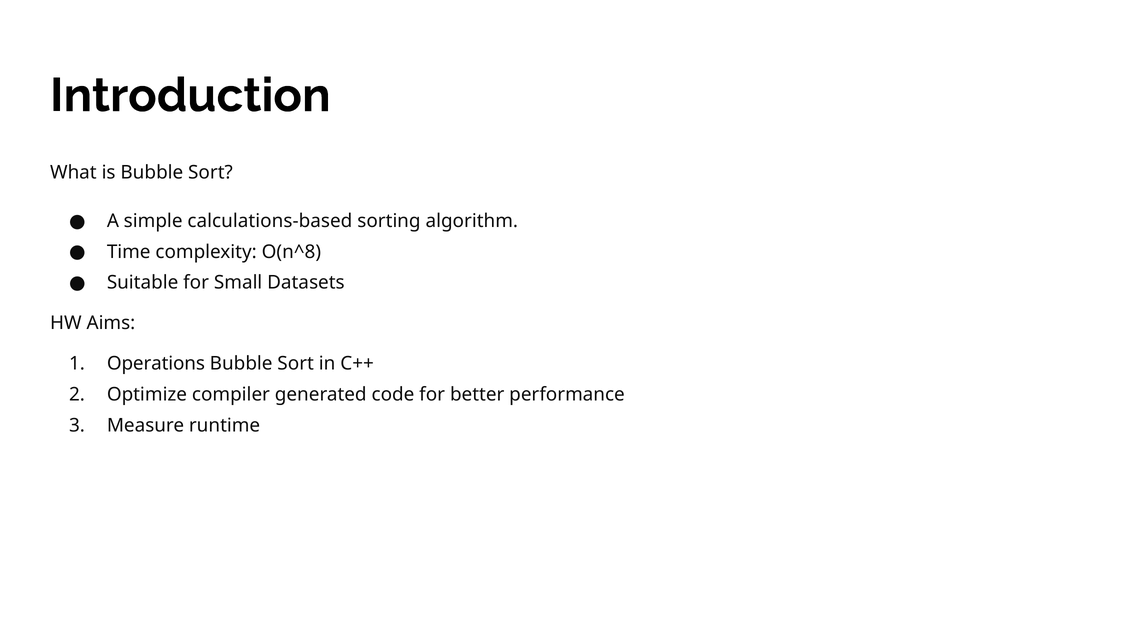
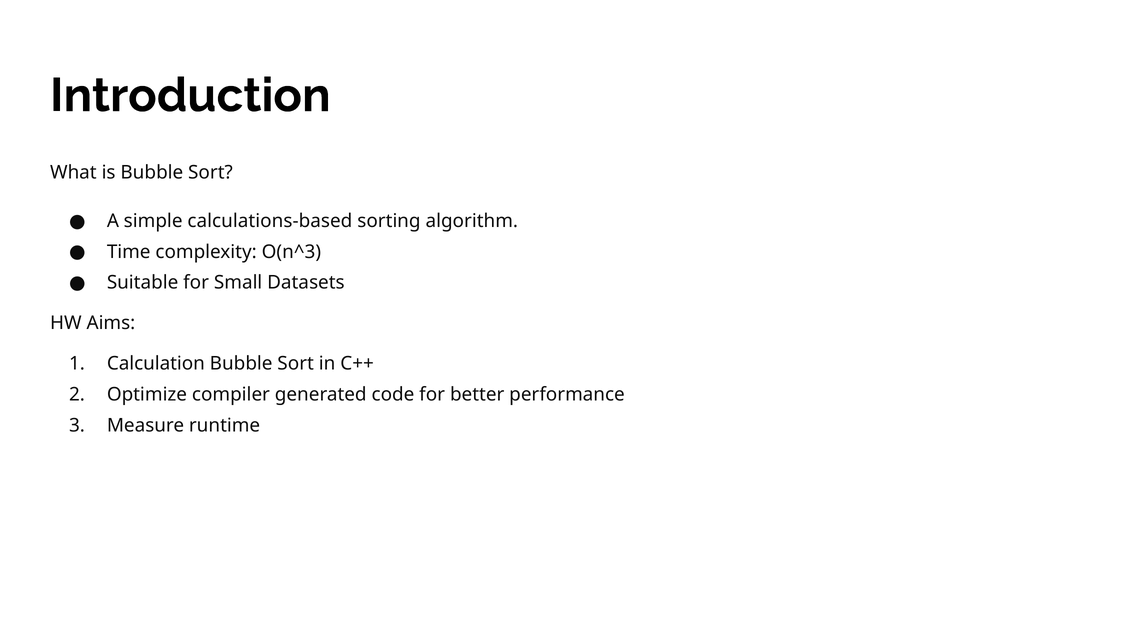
O(n^8: O(n^8 -> O(n^3
Operations: Operations -> Calculation
